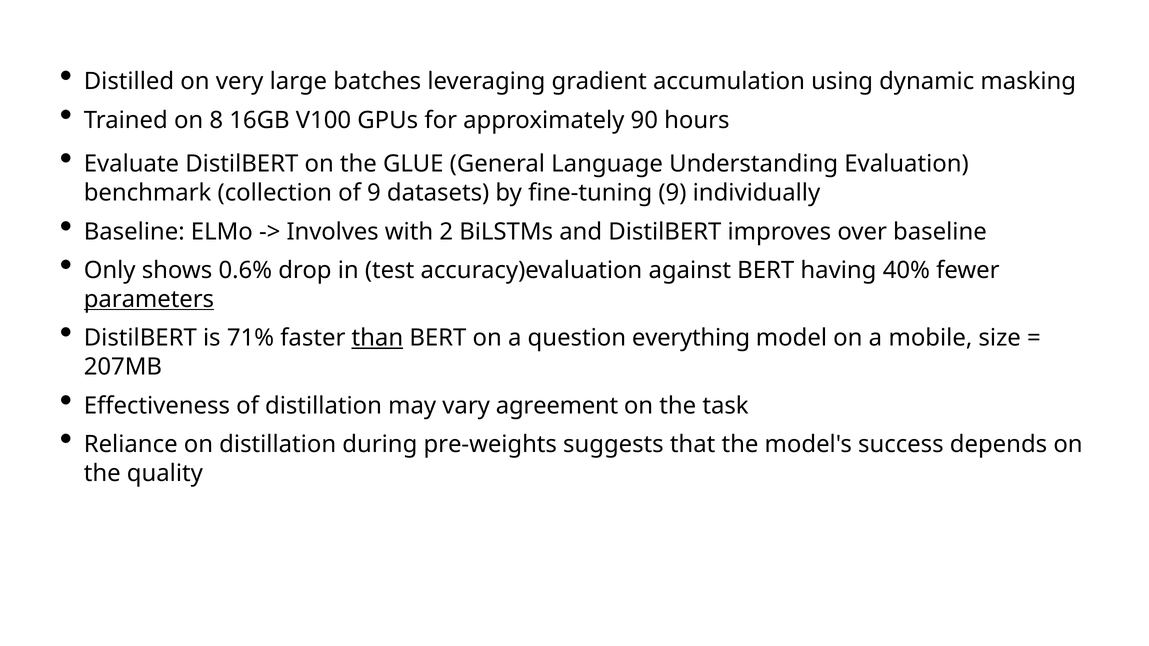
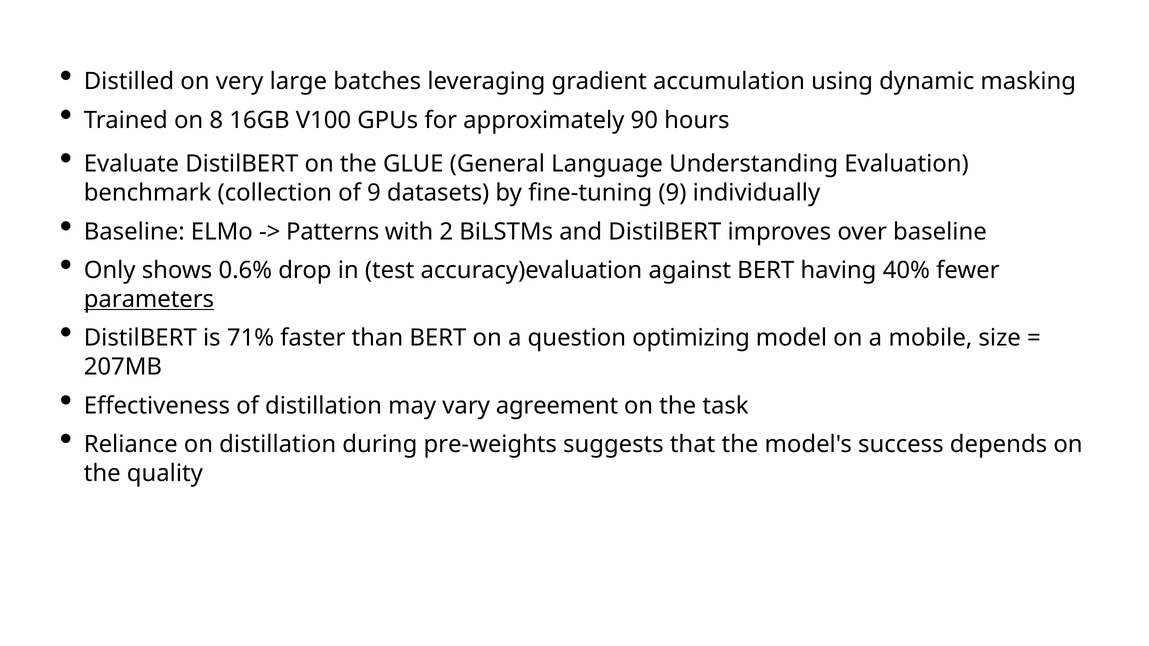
Involves: Involves -> Patterns
than underline: present -> none
everything: everything -> optimizing
